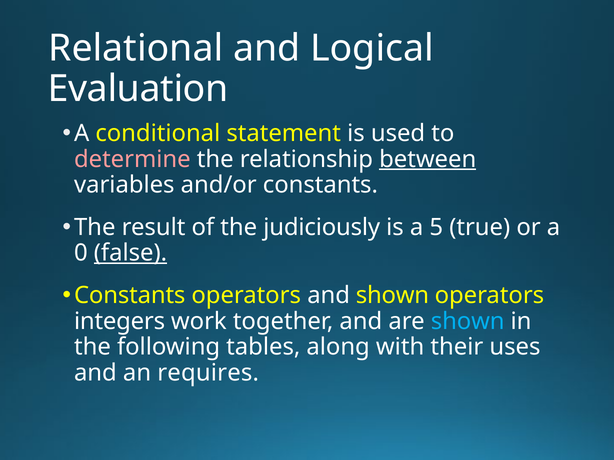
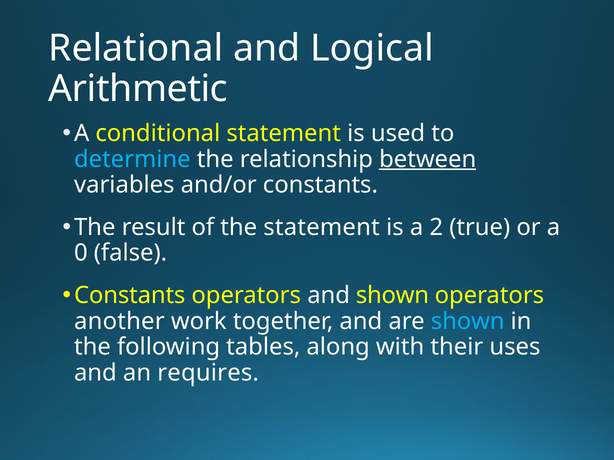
Evaluation: Evaluation -> Arithmetic
determine colour: pink -> light blue
the judiciously: judiciously -> statement
5: 5 -> 2
false underline: present -> none
integers: integers -> another
